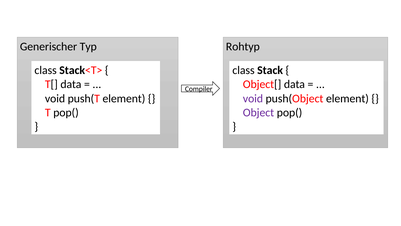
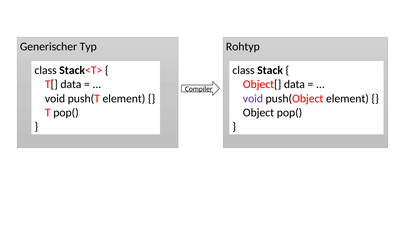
Object colour: purple -> black
